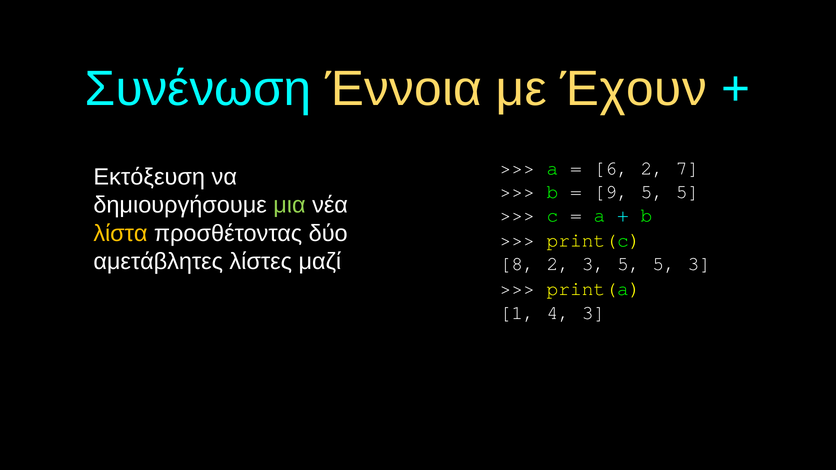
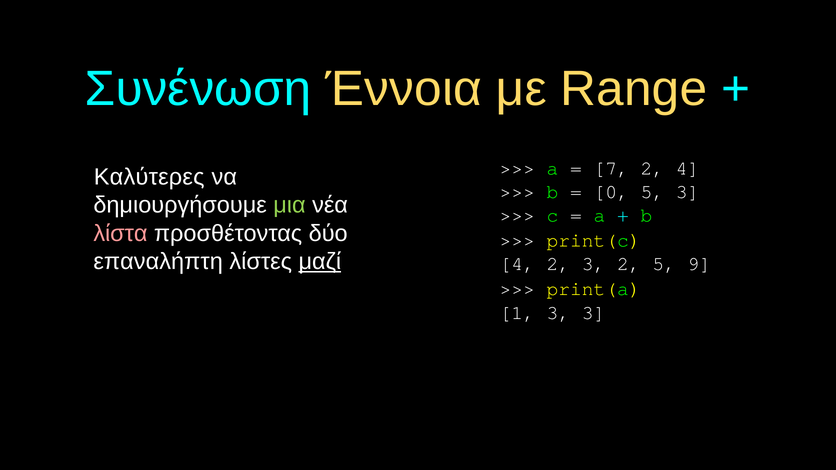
Έχουν: Έχουν -> Range
6: 6 -> 7
2 7: 7 -> 4
Εκτόξευση: Εκτόξευση -> Καλύτερες
9: 9 -> 0
5 at (688, 192): 5 -> 3
λίστα colour: yellow -> pink
αμετάβλητες: αμετάβλητες -> επαναλήπτη
μαζί underline: none -> present
8 at (517, 264): 8 -> 4
3 5: 5 -> 2
5 3: 3 -> 9
1 4: 4 -> 3
